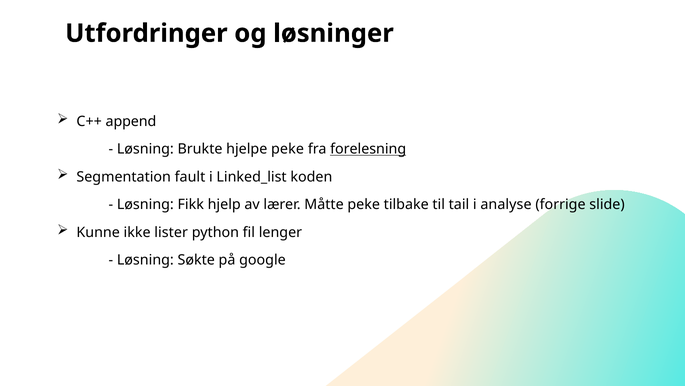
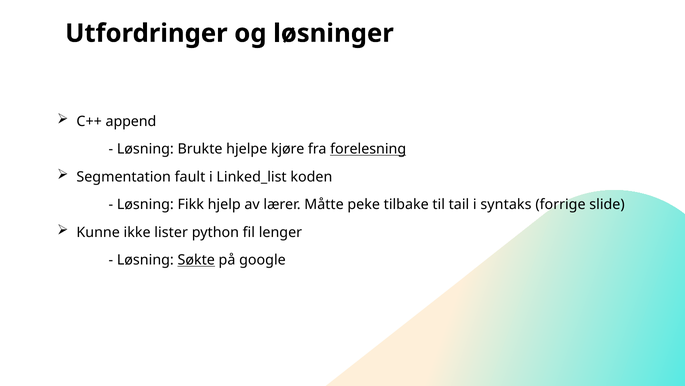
hjelpe peke: peke -> kjøre
analyse: analyse -> syntaks
Søkte underline: none -> present
